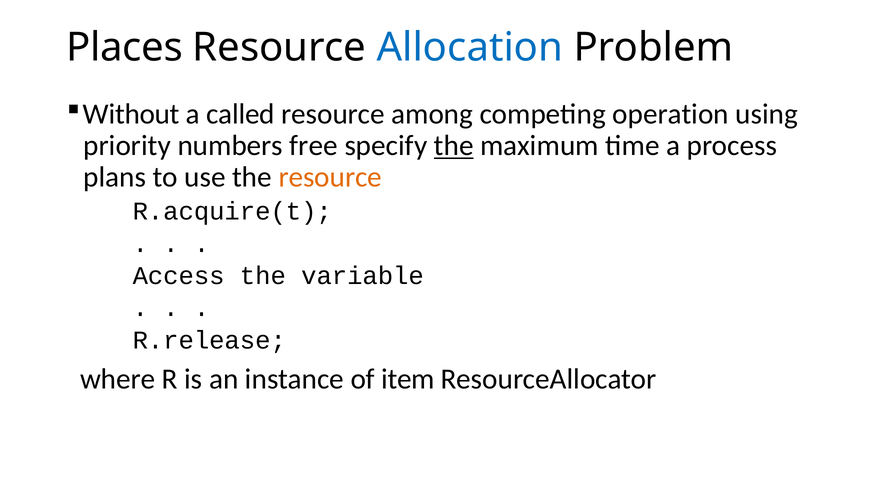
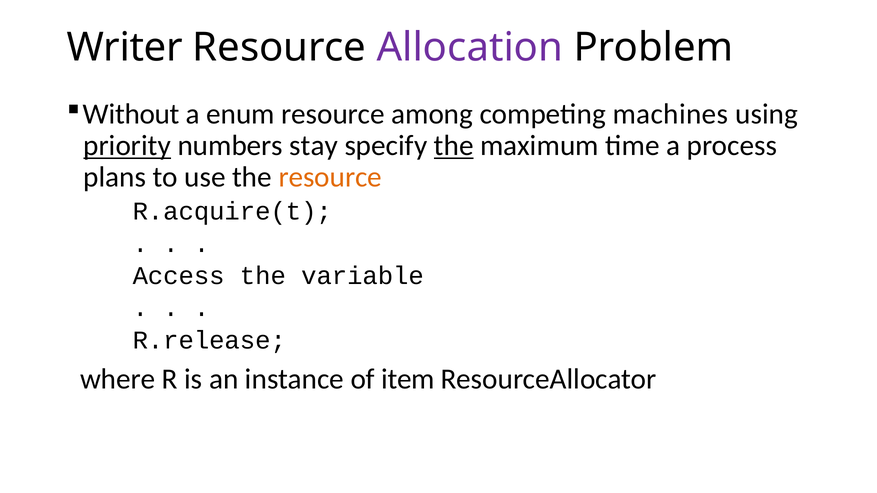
Places: Places -> Writer
Allocation colour: blue -> purple
called: called -> enum
operation: operation -> machines
priority underline: none -> present
free: free -> stay
